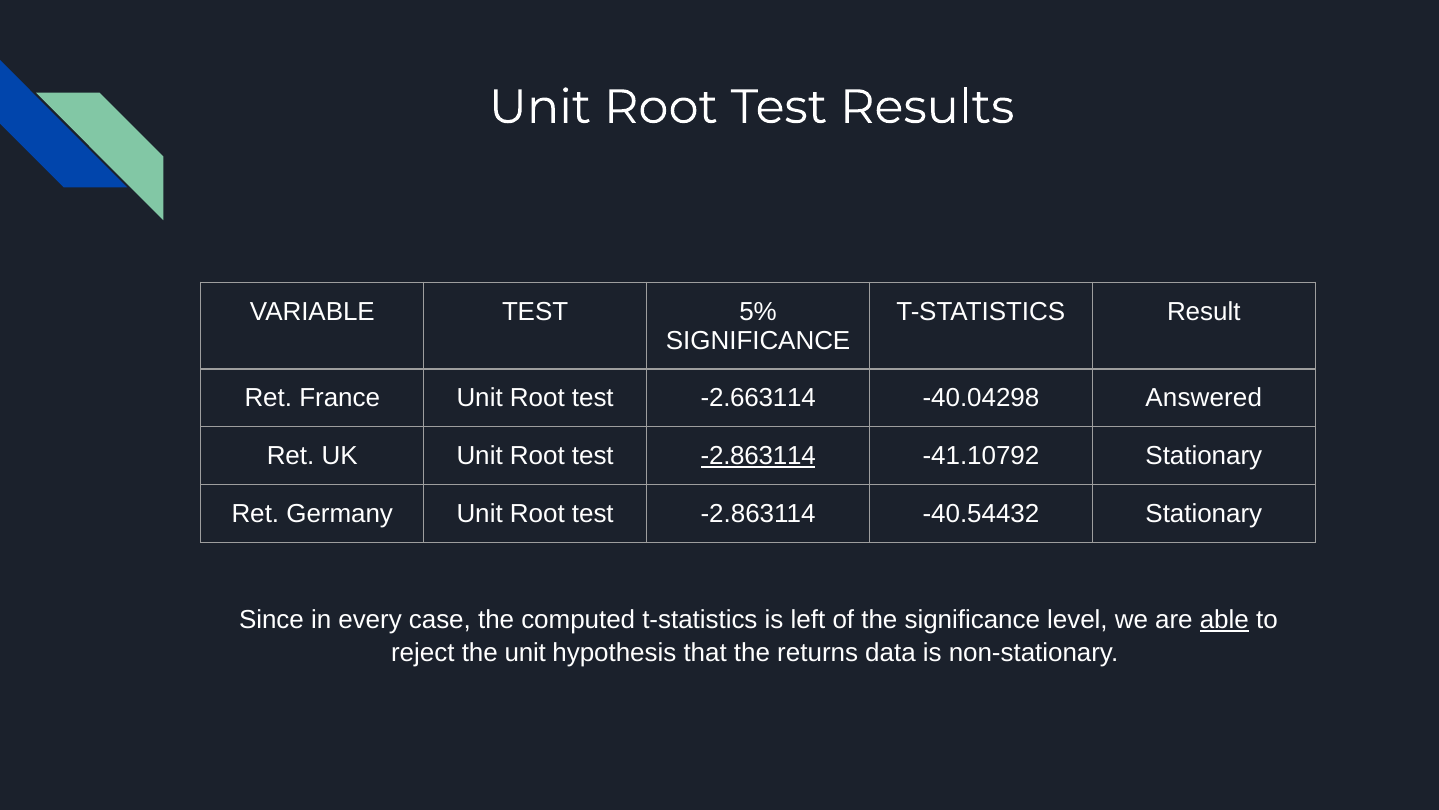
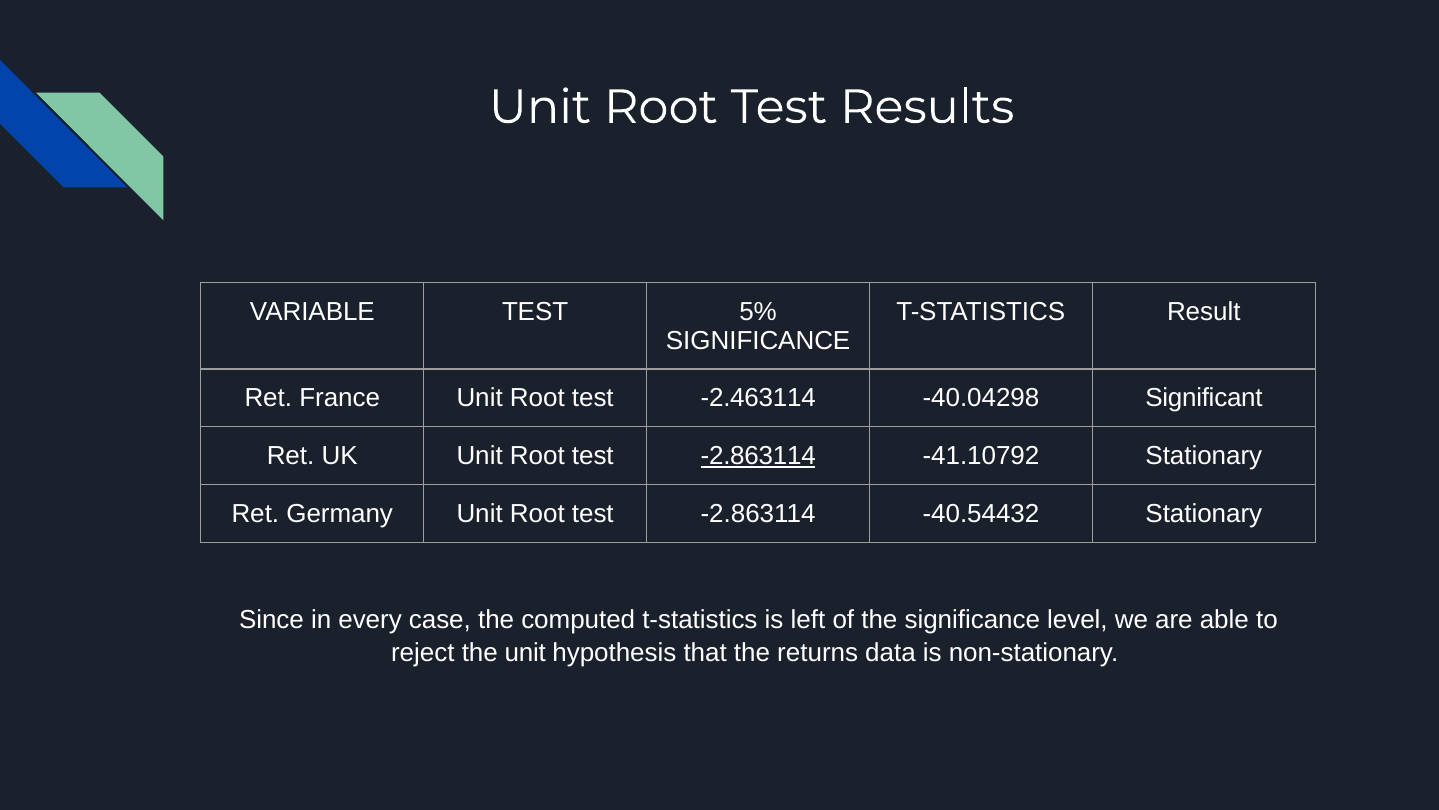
-2.663114: -2.663114 -> -2.463114
Answered: Answered -> Significant
able underline: present -> none
